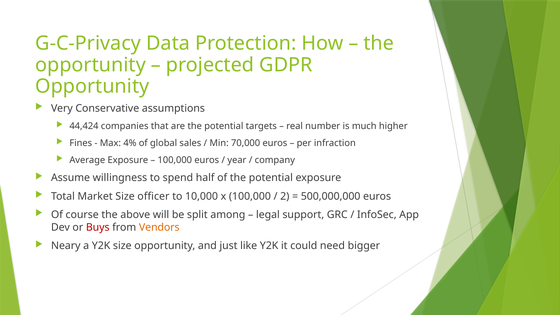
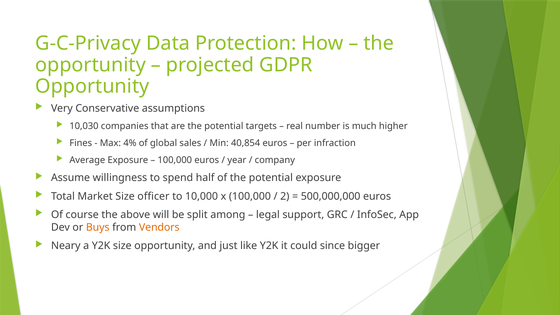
44,424: 44,424 -> 10,030
70,000: 70,000 -> 40,854
Buys colour: red -> orange
need: need -> since
